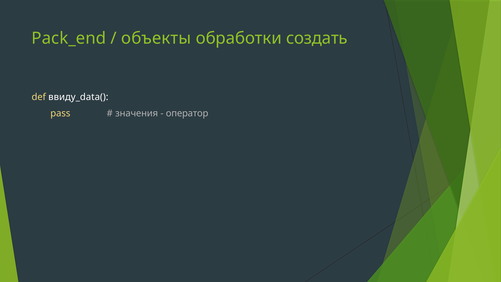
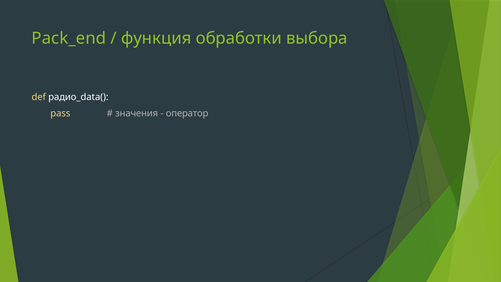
объекты: объекты -> функция
создать: создать -> выбора
ввиду_data(: ввиду_data( -> радио_data(
